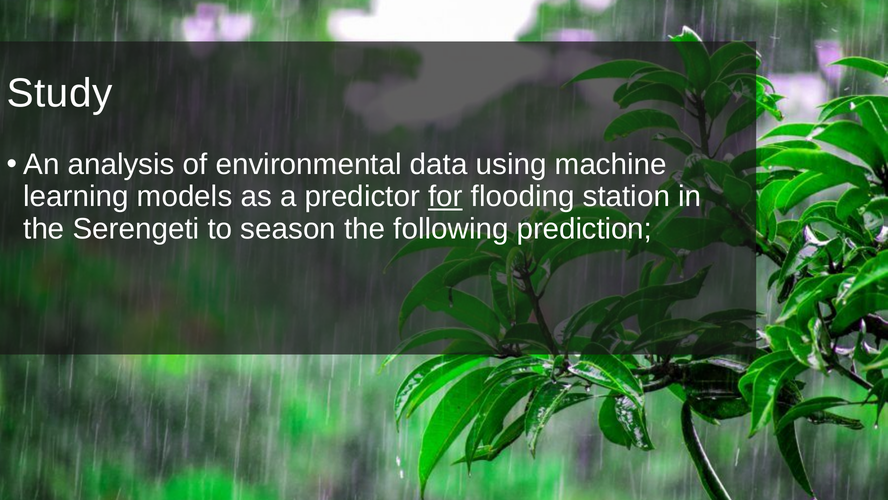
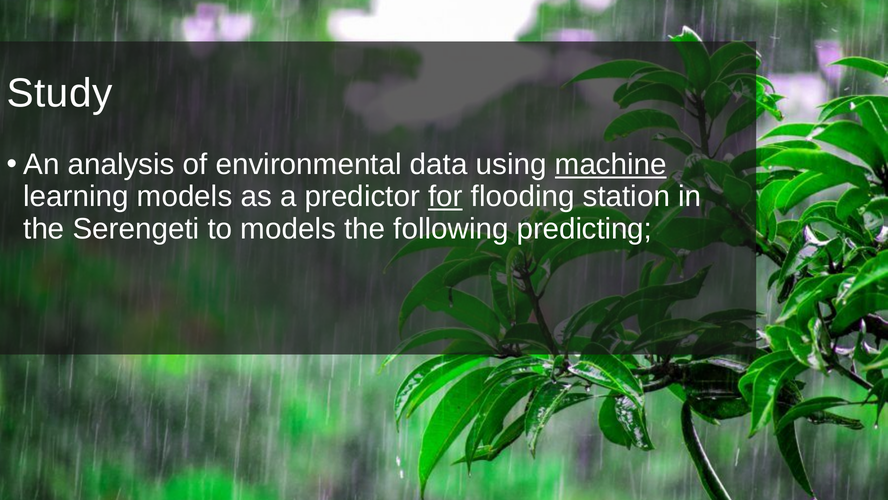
machine underline: none -> present
to season: season -> models
prediction: prediction -> predicting
